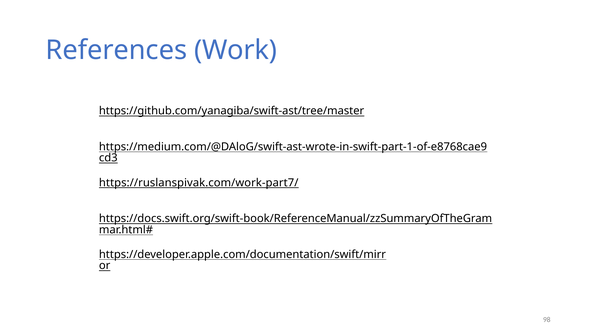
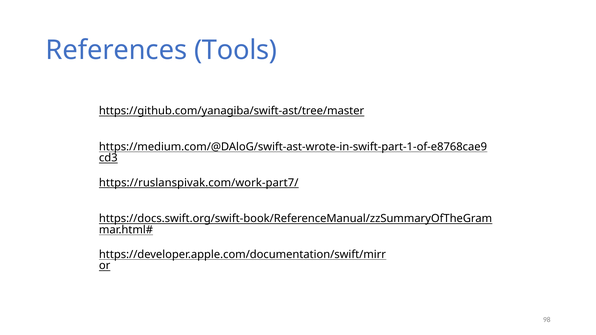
Work: Work -> Tools
